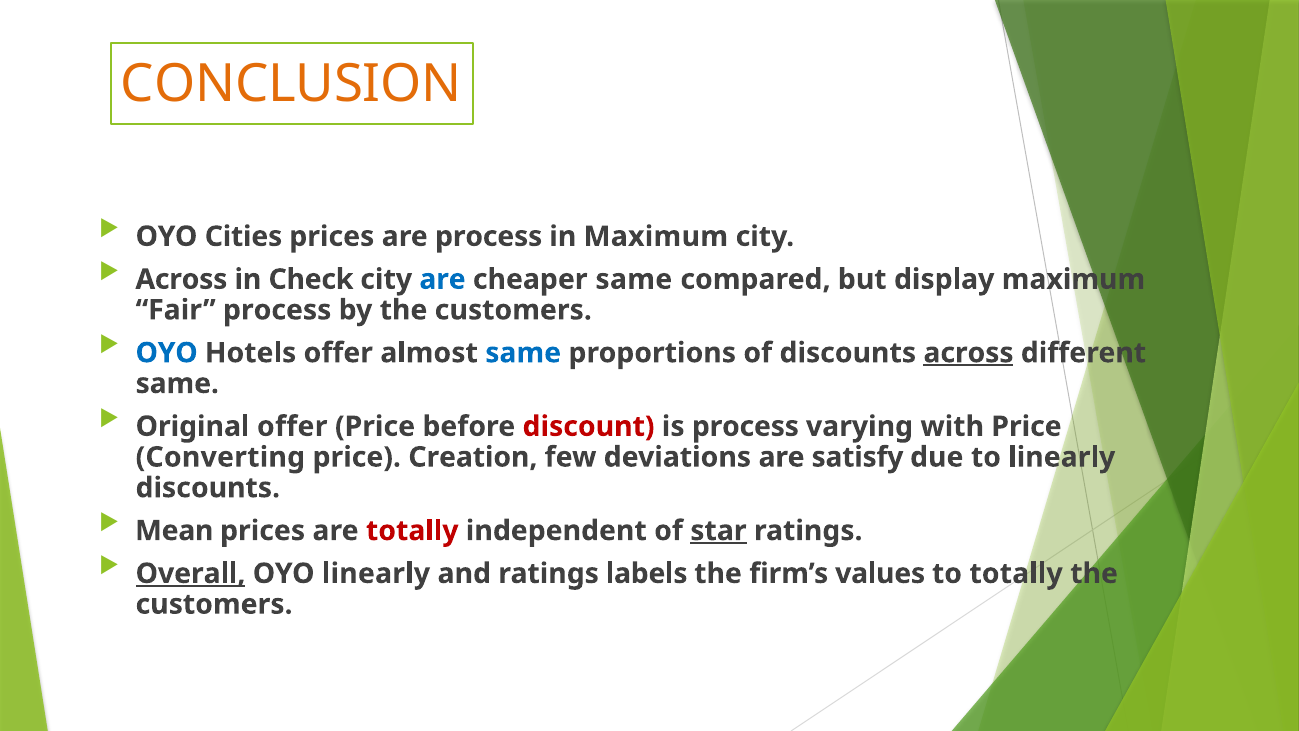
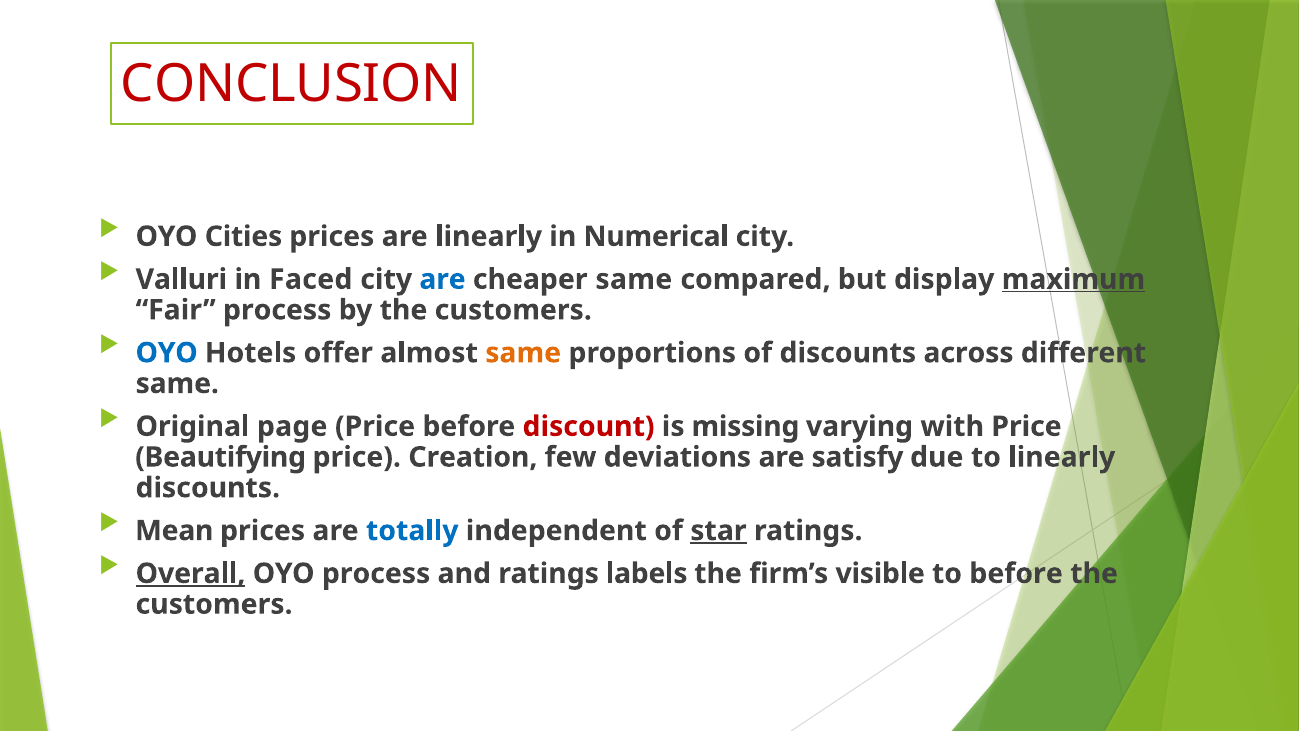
CONCLUSION colour: orange -> red
are process: process -> linearly
in Maximum: Maximum -> Numerical
Across at (181, 279): Across -> Valluri
Check: Check -> Faced
maximum at (1073, 279) underline: none -> present
same at (523, 353) colour: blue -> orange
across at (969, 353) underline: present -> none
Original offer: offer -> page
is process: process -> missing
Converting: Converting -> Beautifying
totally at (412, 531) colour: red -> blue
OYO linearly: linearly -> process
values: values -> visible
to totally: totally -> before
